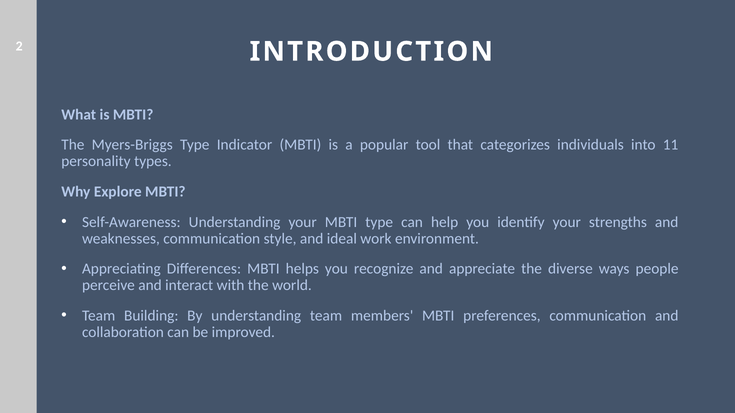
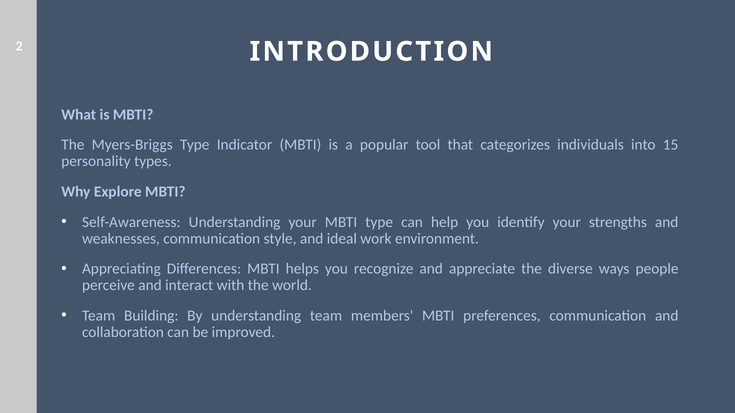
11: 11 -> 15
